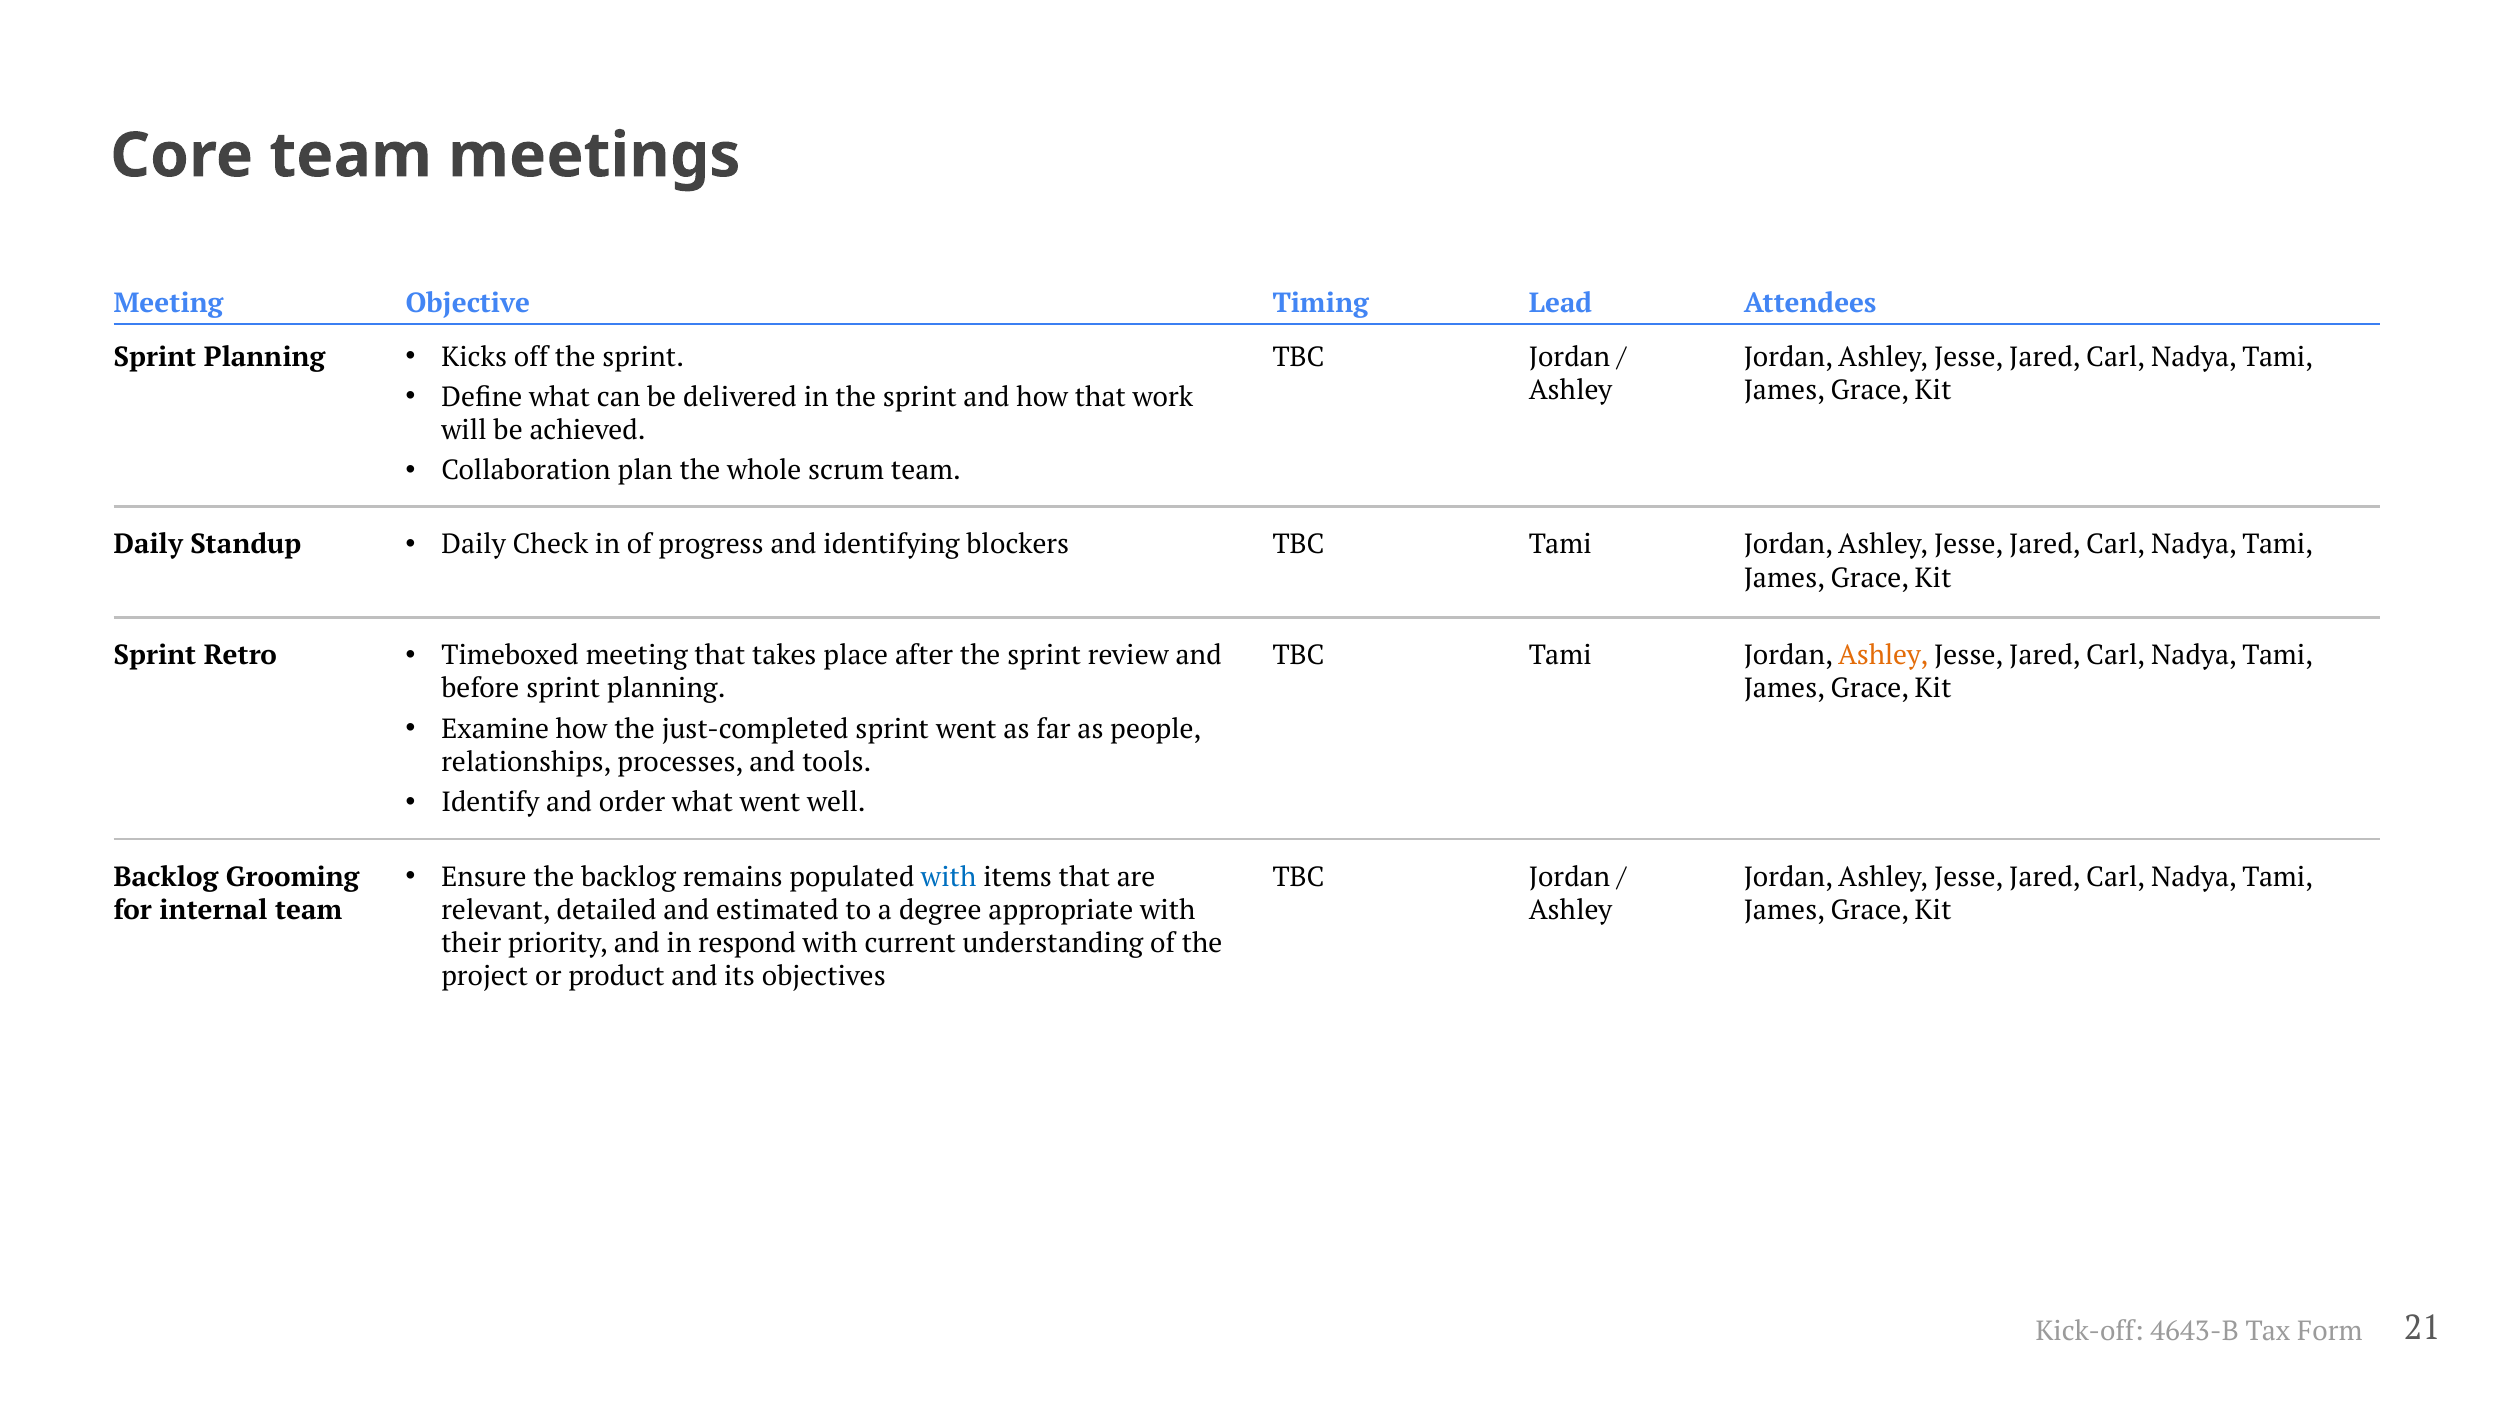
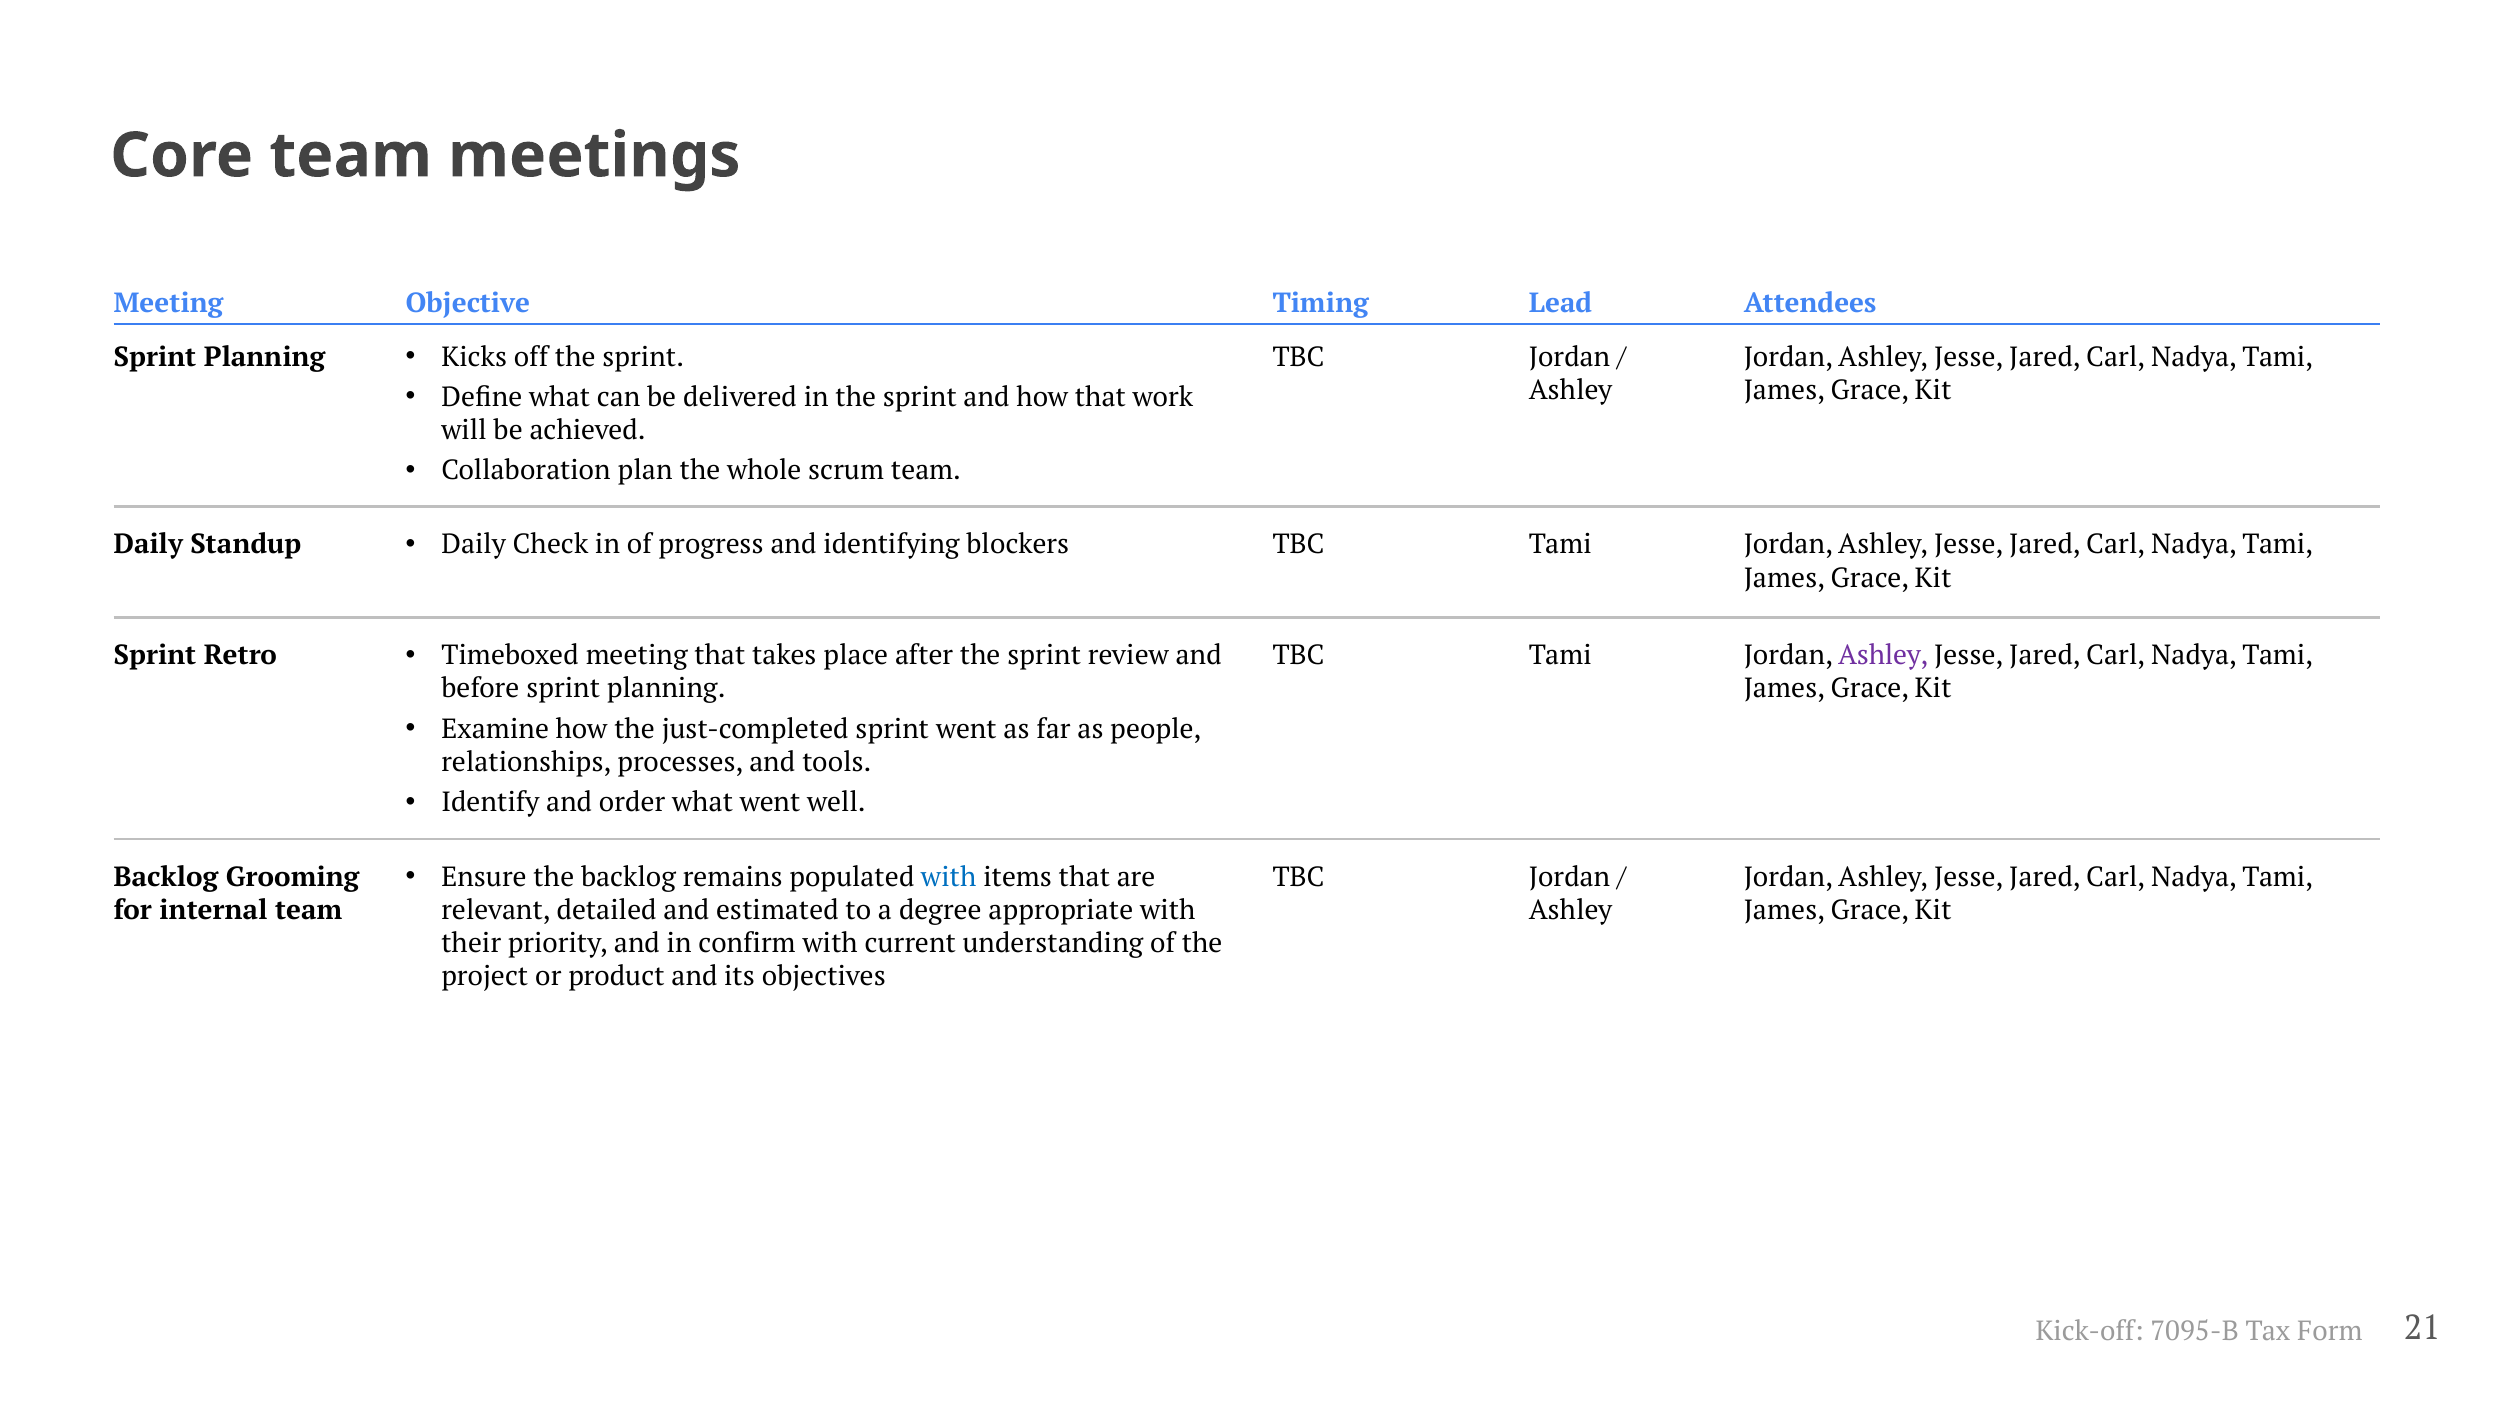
Ashley at (1883, 655) colour: orange -> purple
respond: respond -> confirm
4643-B: 4643-B -> 7095-B
